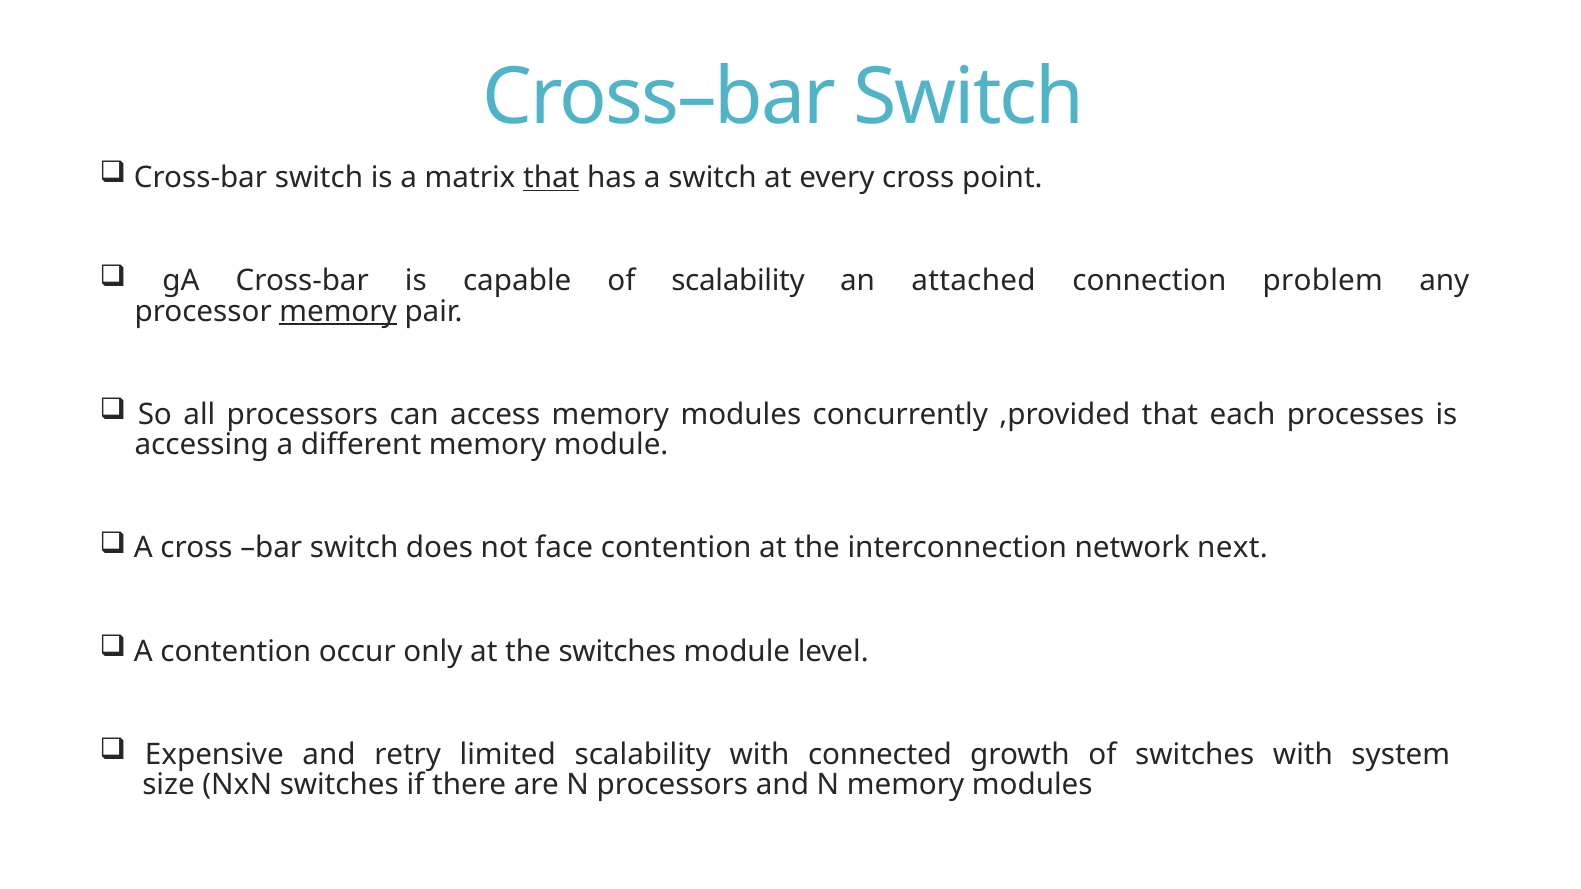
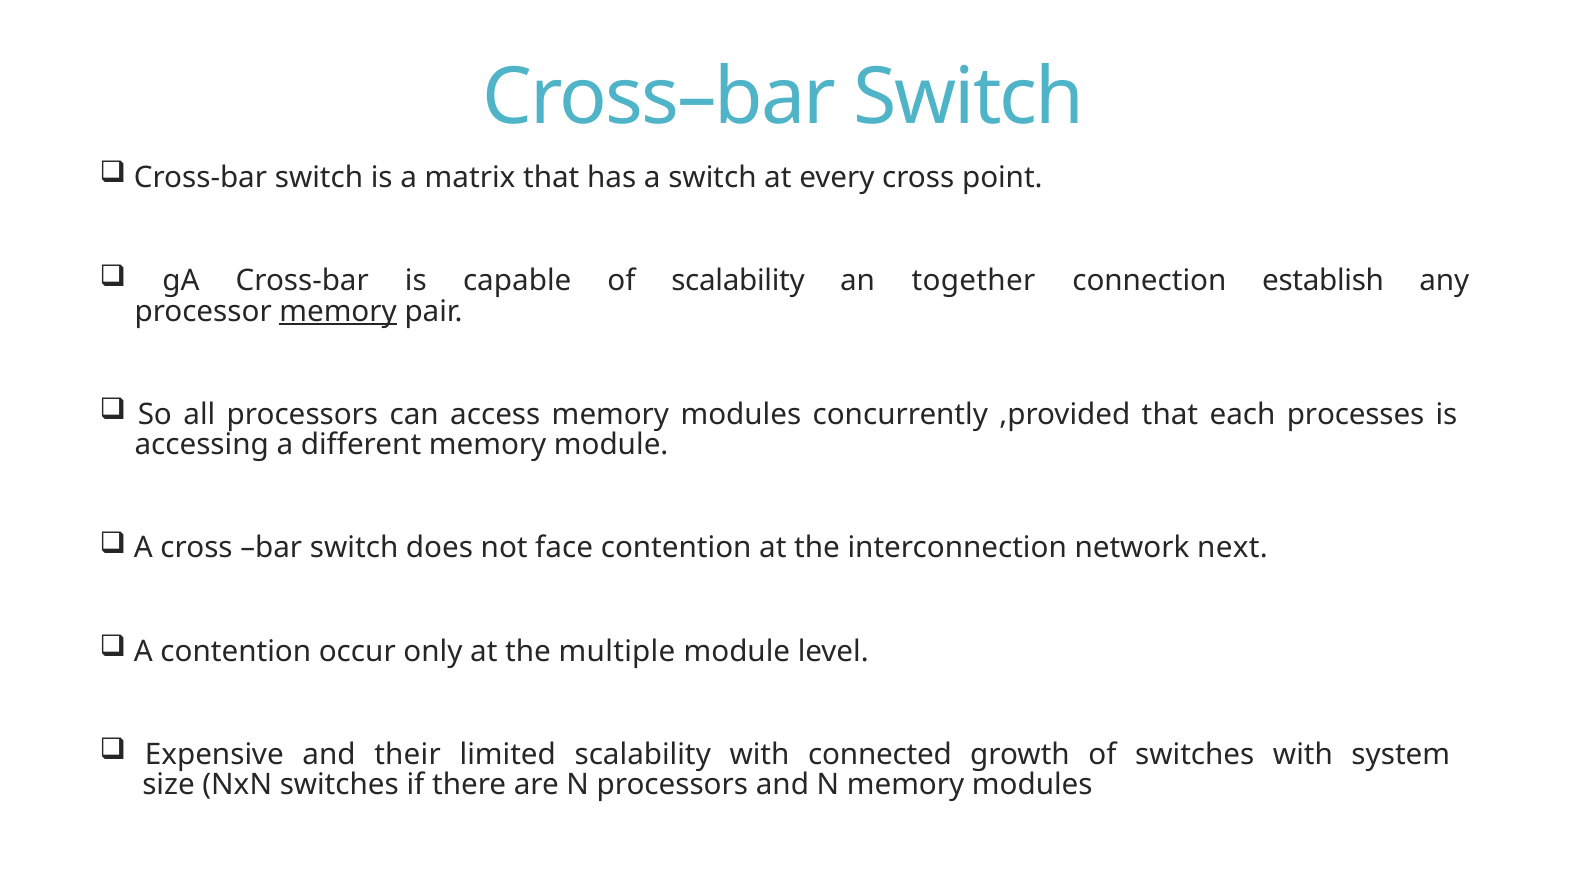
that at (551, 178) underline: present -> none
attached: attached -> together
problem: problem -> establish
the switches: switches -> multiple
retry: retry -> their
